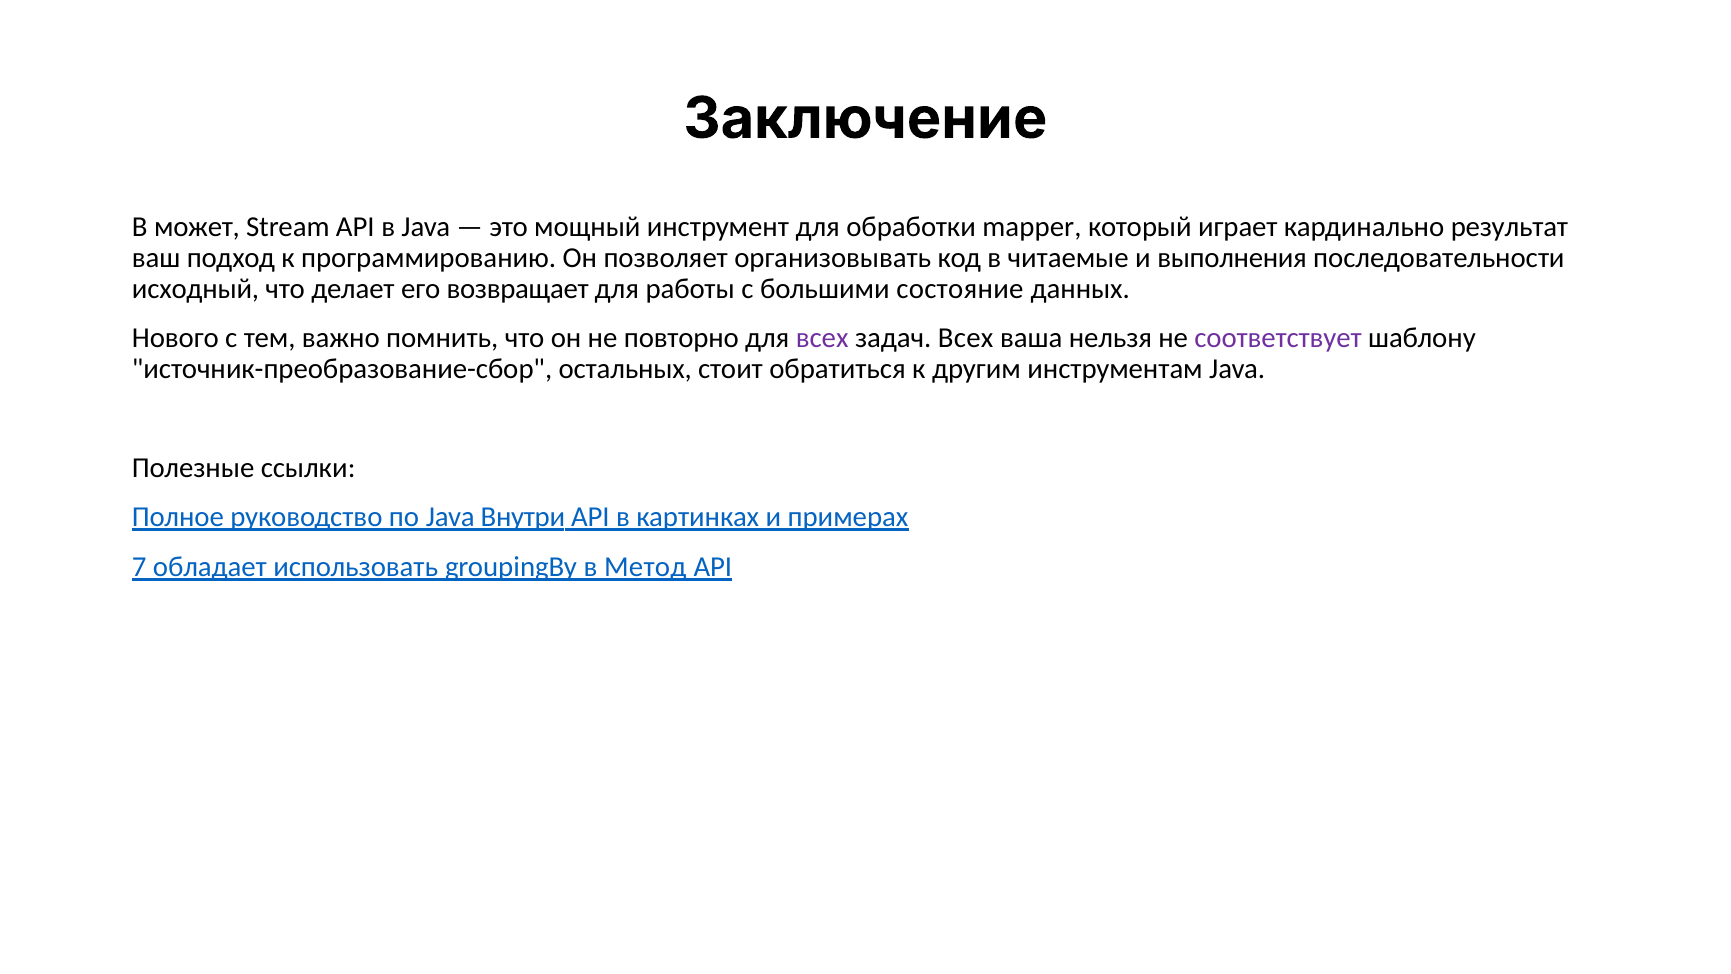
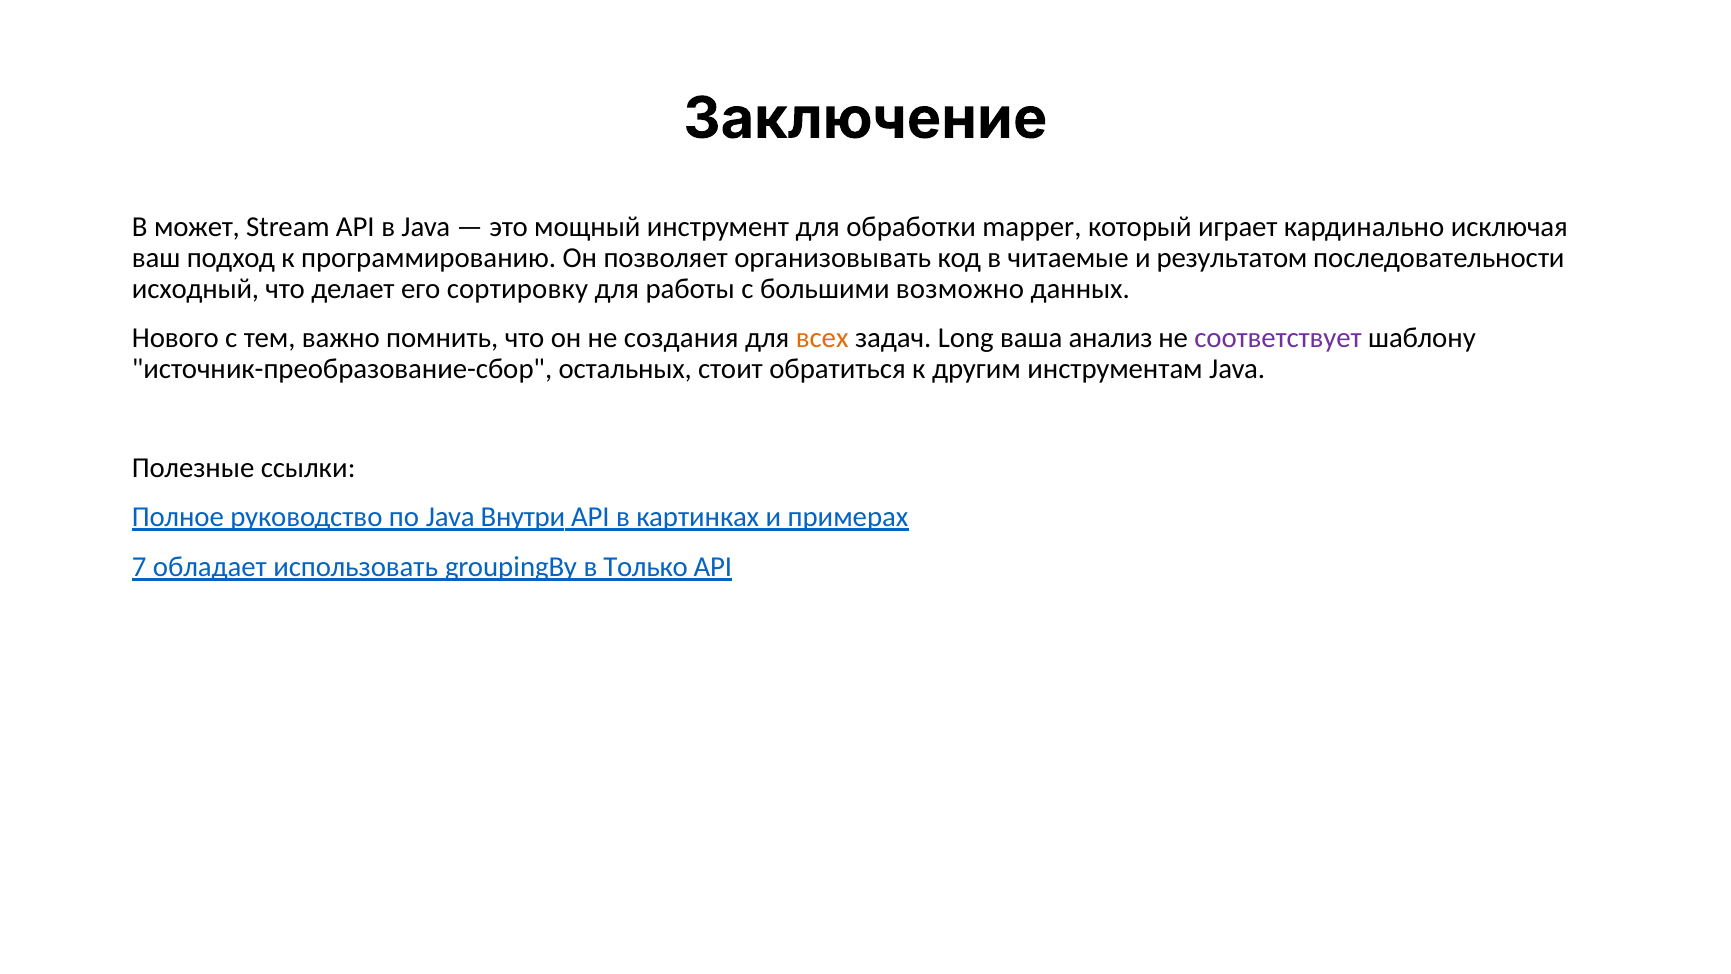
результат: результат -> исключая
выполнения: выполнения -> результатом
возвращает: возвращает -> сортировку
состояние: состояние -> возможно
повторно: повторно -> создания
всех at (822, 338) colour: purple -> orange
задач Всех: Всех -> Long
нельзя: нельзя -> анализ
Метод: Метод -> Только
